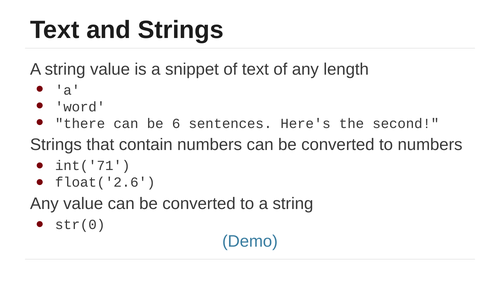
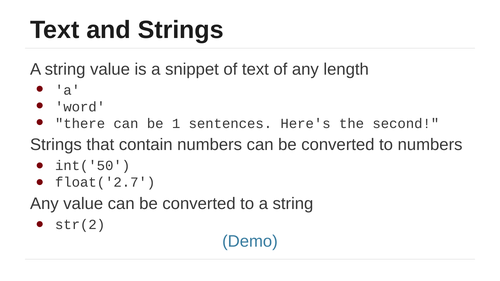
6: 6 -> 1
int('71: int('71 -> int('50
float('2.6: float('2.6 -> float('2.7
str(0: str(0 -> str(2
